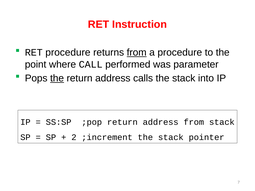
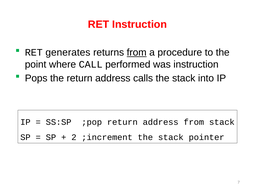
RET procedure: procedure -> generates
was parameter: parameter -> instruction
the at (57, 78) underline: present -> none
